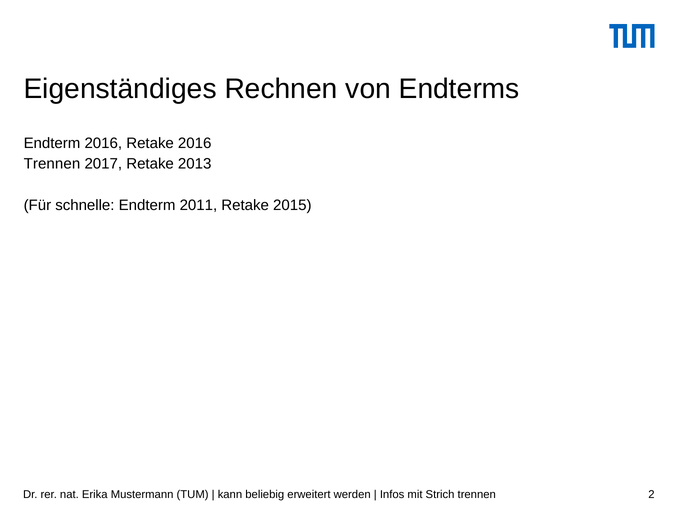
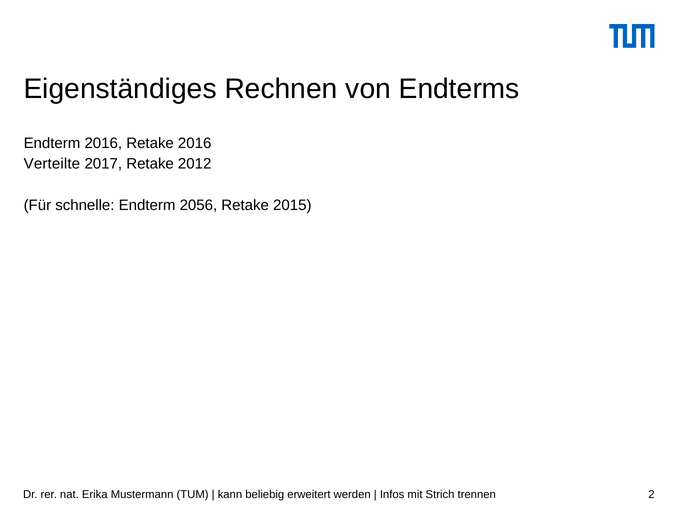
Trennen at (52, 164): Trennen -> Verteilte
2013: 2013 -> 2012
2011: 2011 -> 2056
